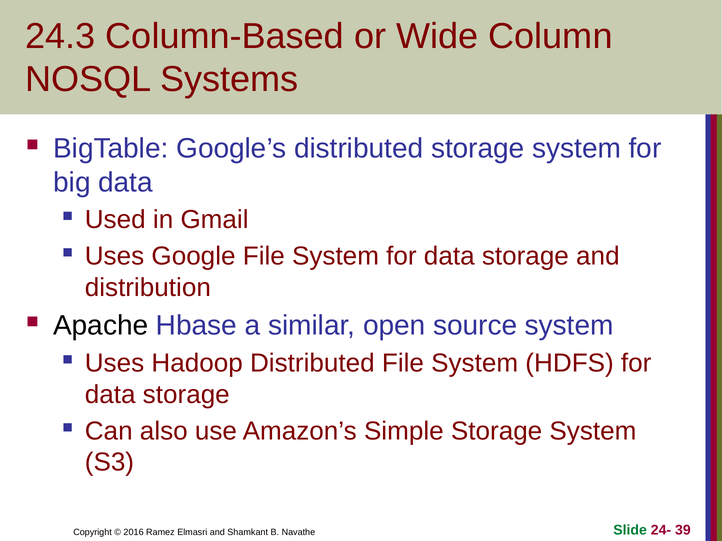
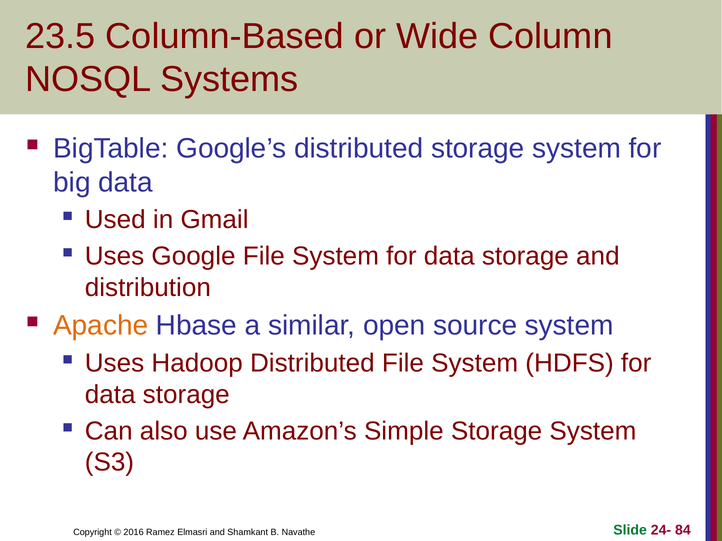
24.3: 24.3 -> 23.5
Apache colour: black -> orange
39: 39 -> 84
